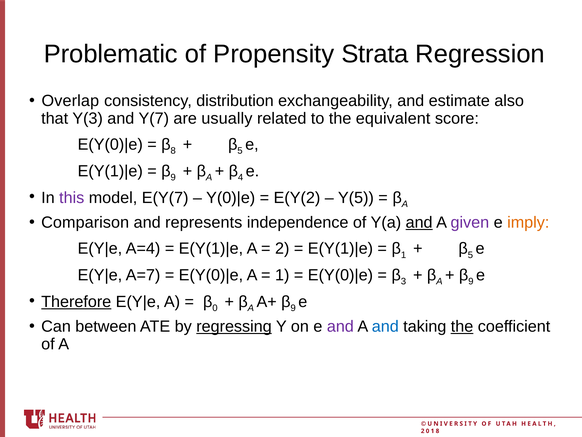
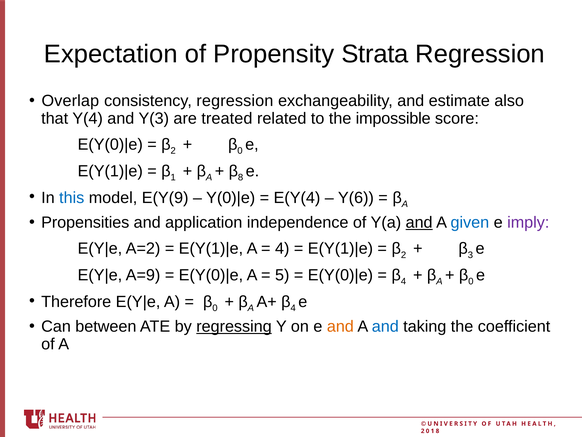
Problematic: Problematic -> Expectation
consistency distribution: distribution -> regression
Y(3: Y(3 -> Y(4
Y(7: Y(7 -> Y(3
usually: usually -> treated
equivalent: equivalent -> impossible
8 at (173, 151): 8 -> 2
5 at (240, 151): 5 -> 0
9 at (173, 177): 9 -> 1
4: 4 -> 8
this colour: purple -> blue
E(Y(7: E(Y(7 -> E(Y(9
E(Y(2: E(Y(2 -> E(Y(4
Y(5: Y(5 -> Y(6
Comparison: Comparison -> Propensities
represents: represents -> application
given colour: purple -> blue
imply colour: orange -> purple
A=4: A=4 -> A=2
2 at (282, 248): 2 -> 4
1 at (404, 255): 1 -> 2
5 at (470, 255): 5 -> 3
A=7: A=7 -> A=9
1 at (282, 275): 1 -> 5
3 at (403, 281): 3 -> 4
9 at (471, 281): 9 -> 0
Therefore underline: present -> none
9 at (293, 308): 9 -> 4
and at (340, 326) colour: purple -> orange
the at (462, 326) underline: present -> none
